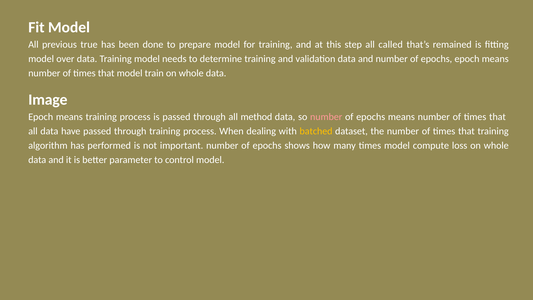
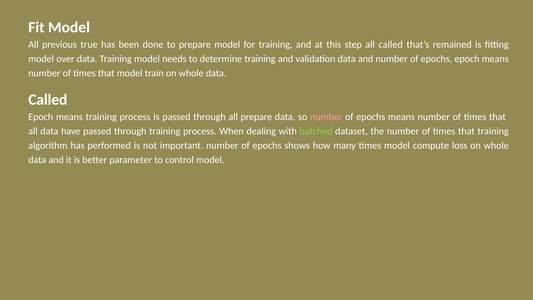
Image at (48, 100): Image -> Called
all method: method -> prepare
batched colour: yellow -> light green
